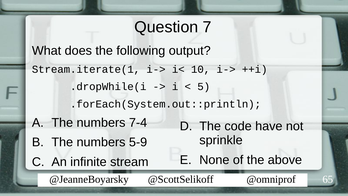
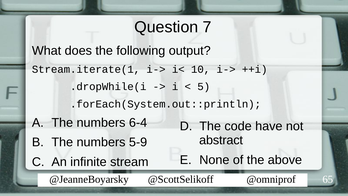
7-4: 7-4 -> 6-4
sprinkle: sprinkle -> abstract
